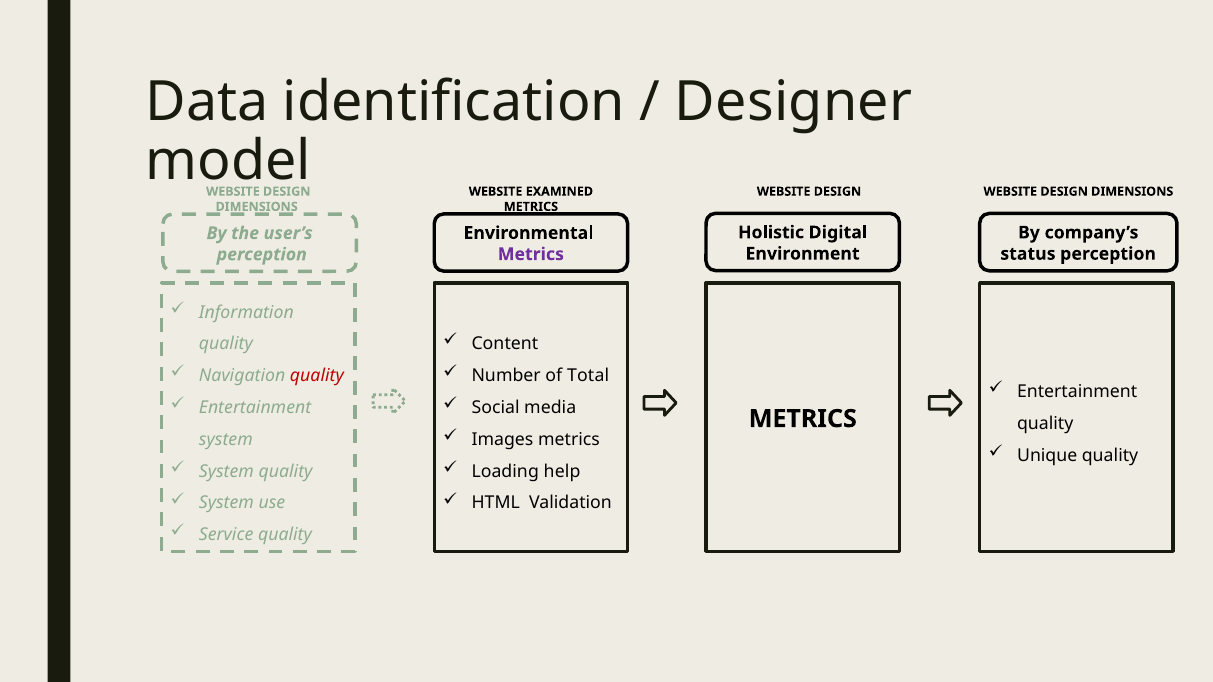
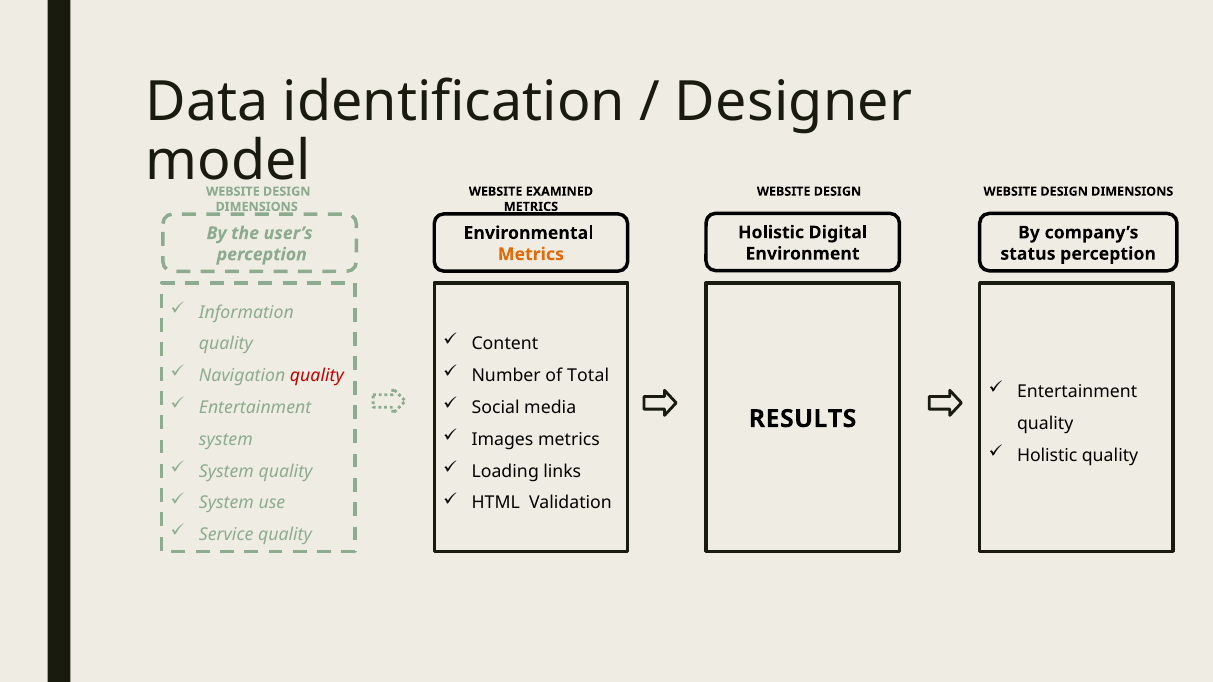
Metrics at (531, 254) colour: purple -> orange
METRICS at (803, 419): METRICS -> RESULTS
Unique at (1047, 456): Unique -> Holistic
help: help -> links
